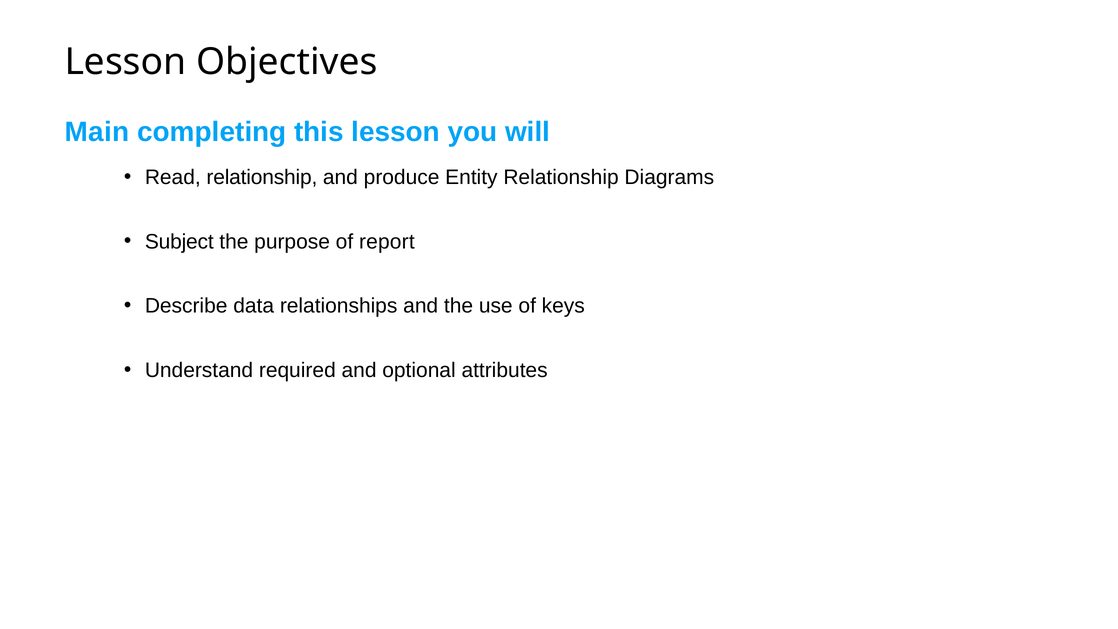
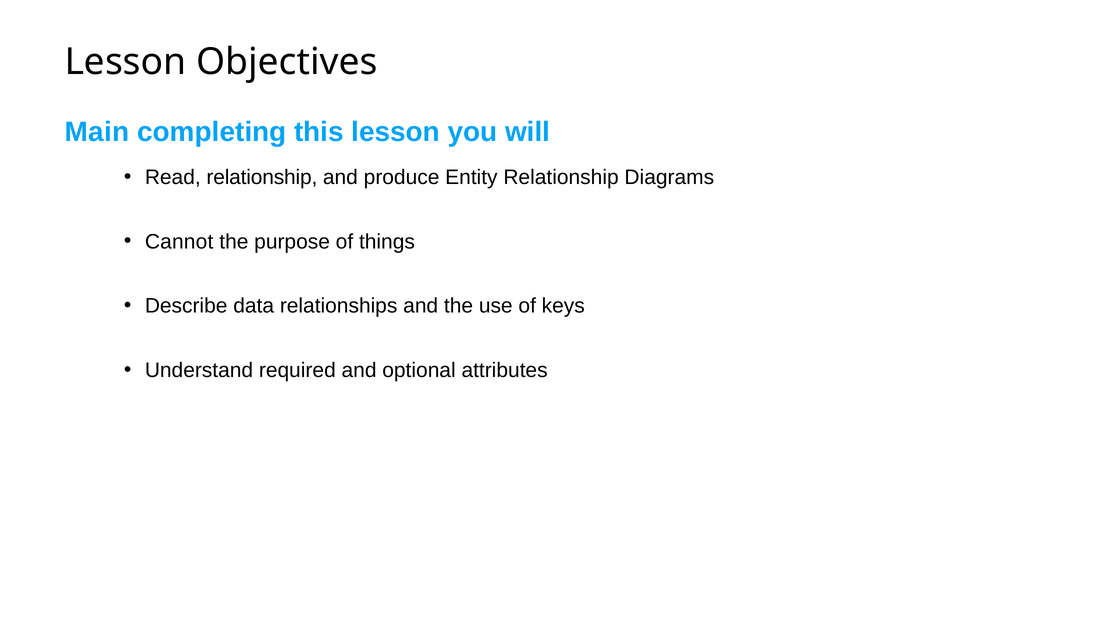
Subject: Subject -> Cannot
report: report -> things
